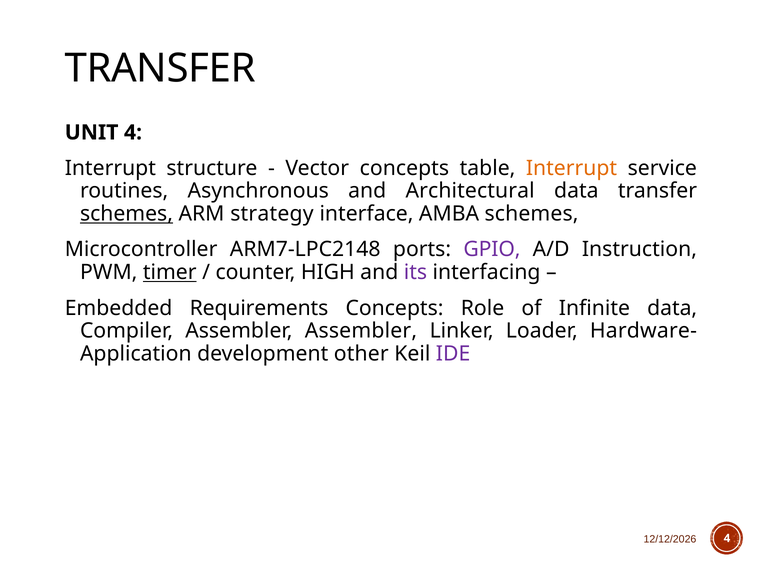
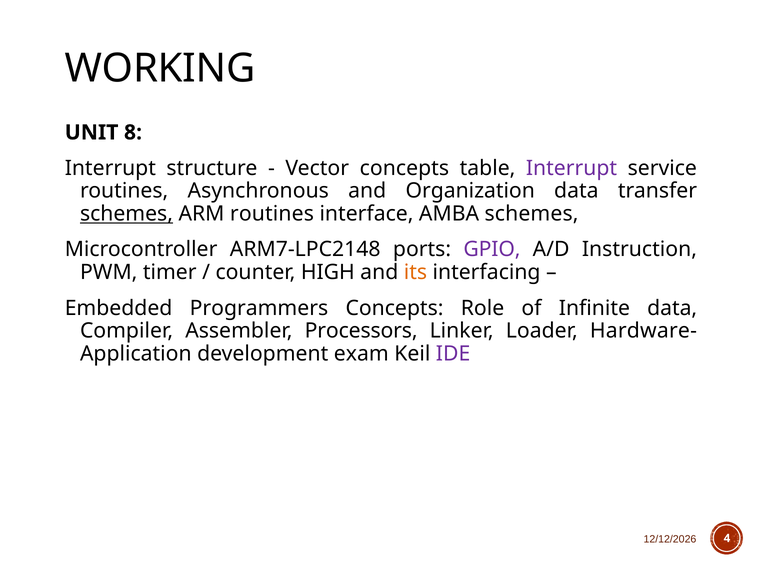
TRANSFER at (160, 69): TRANSFER -> WORKING
UNIT 4: 4 -> 8
Interrupt at (572, 168) colour: orange -> purple
Architectural: Architectural -> Organization
ARM strategy: strategy -> routines
timer underline: present -> none
its colour: purple -> orange
Requirements: Requirements -> Programmers
Assembler Assembler: Assembler -> Processors
other: other -> exam
